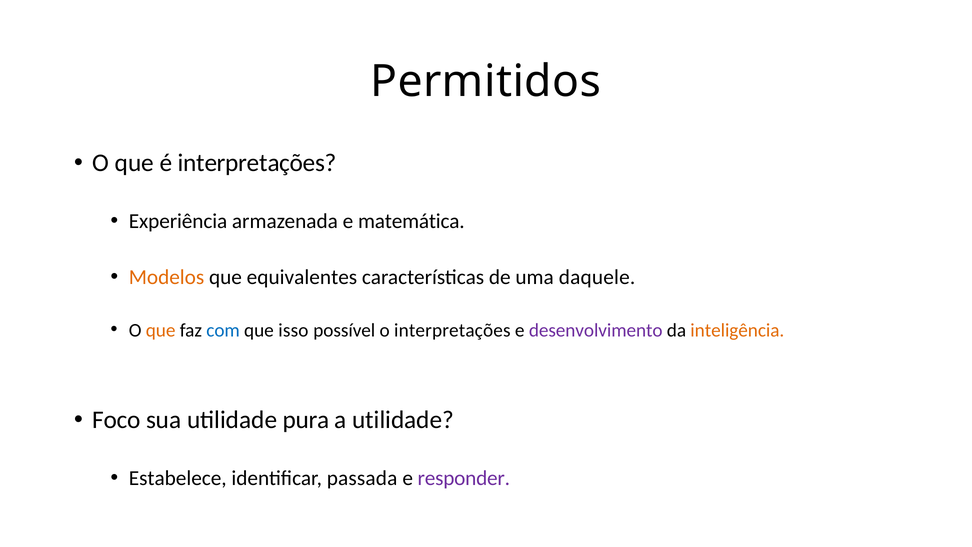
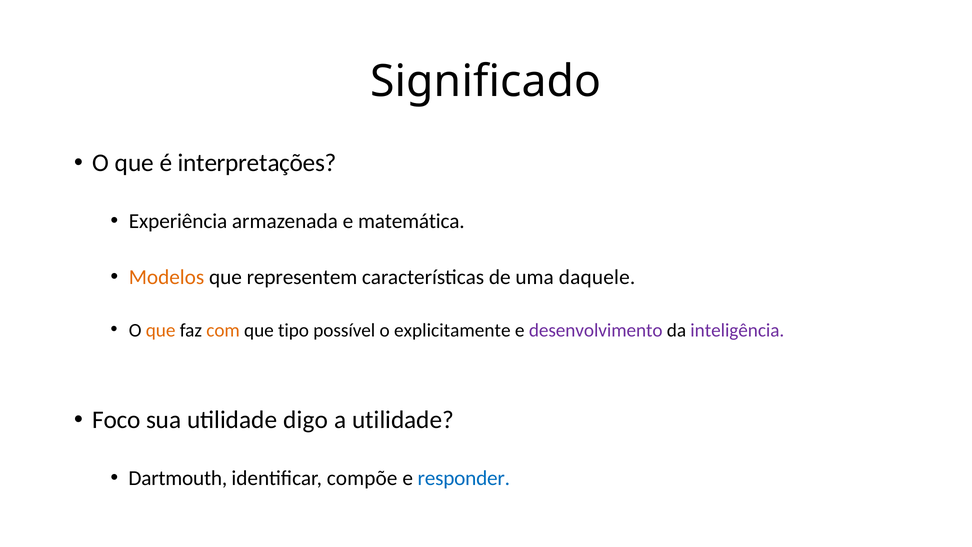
Permitidos: Permitidos -> Significado
equivalentes: equivalentes -> representem
com colour: blue -> orange
isso: isso -> tipo
o interpretações: interpretações -> explicitamente
inteligência colour: orange -> purple
pura: pura -> digo
Estabelece: Estabelece -> Dartmouth
passada: passada -> compõe
responder colour: purple -> blue
